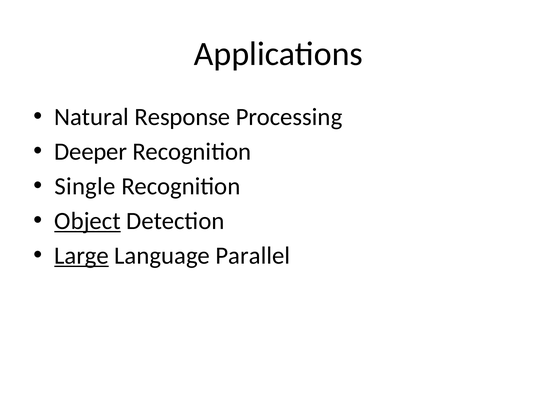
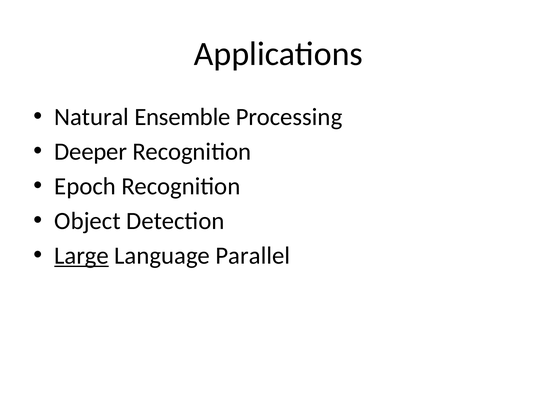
Response: Response -> Ensemble
Single: Single -> Epoch
Object underline: present -> none
